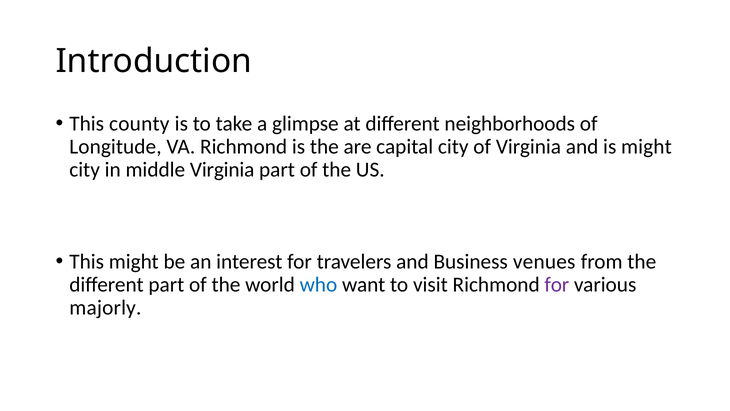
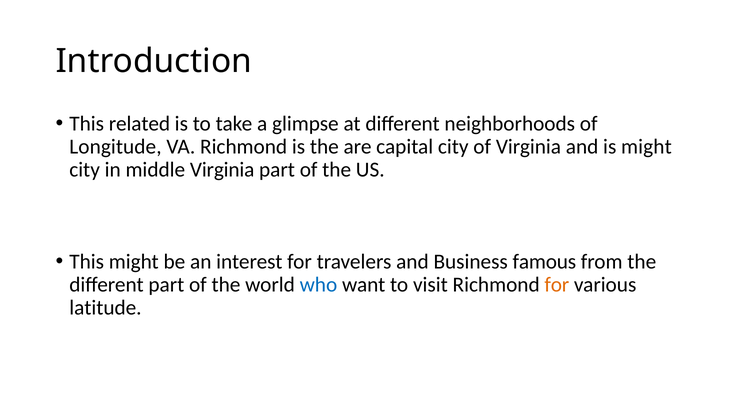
county: county -> related
venues: venues -> famous
for at (557, 284) colour: purple -> orange
majorly: majorly -> latitude
